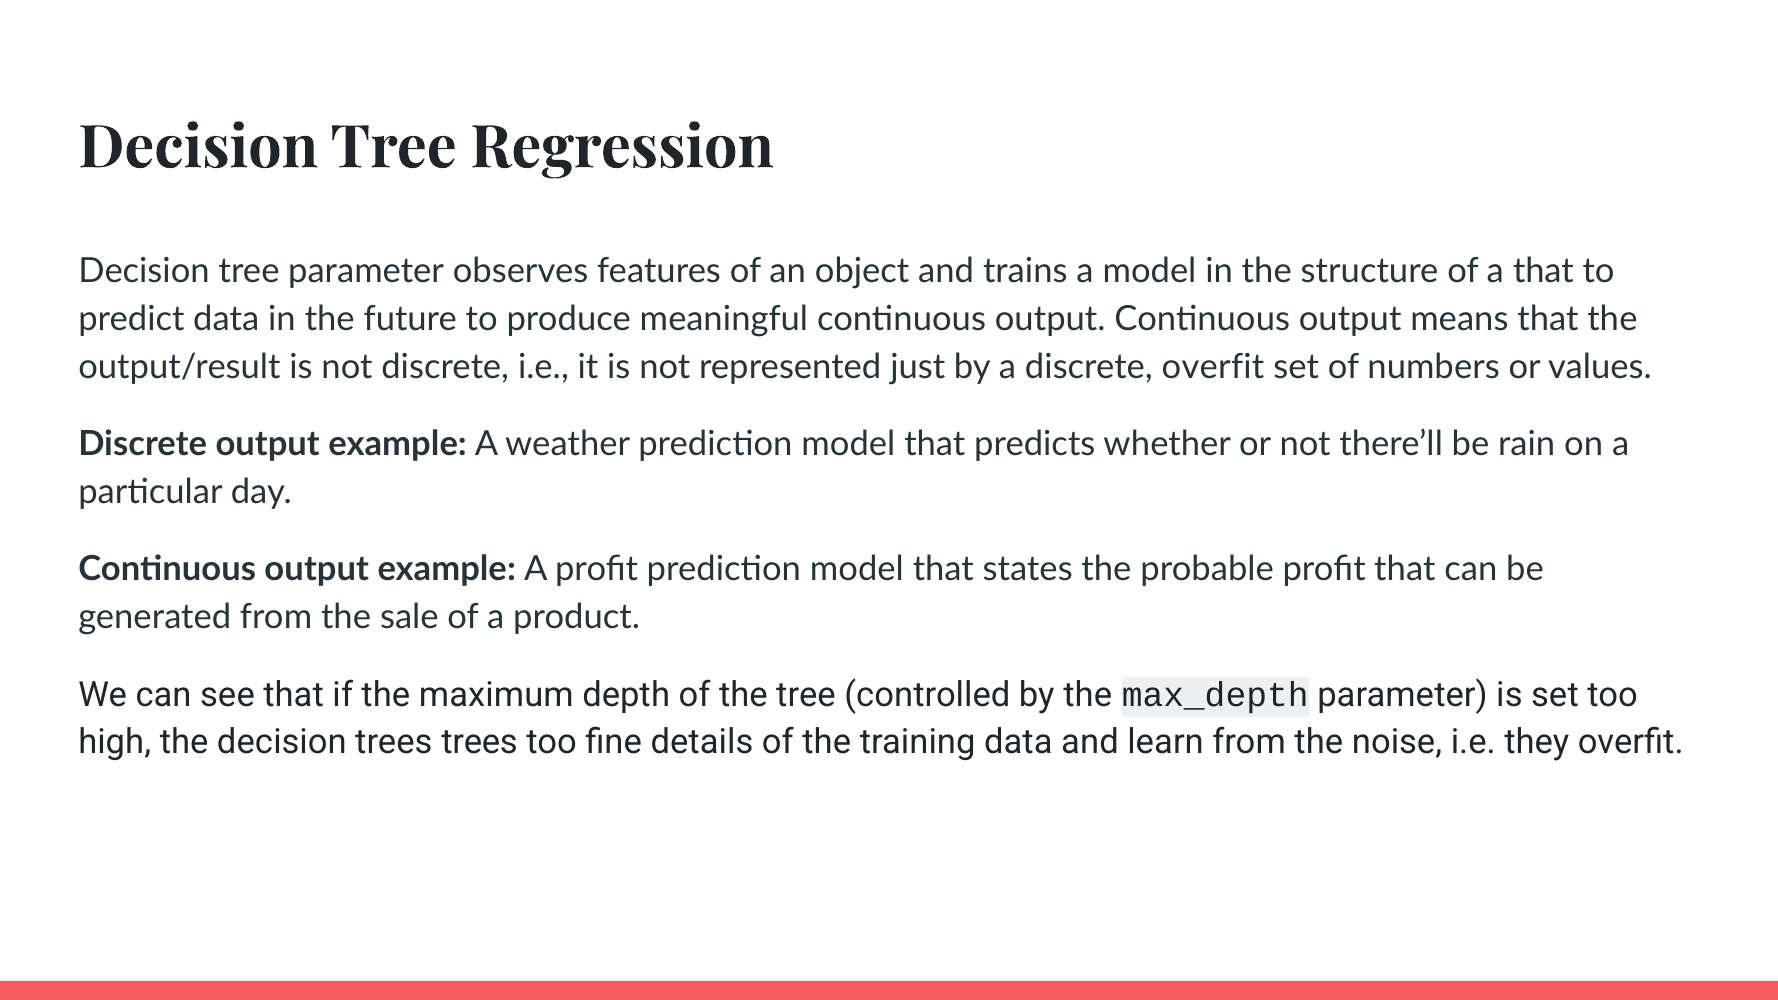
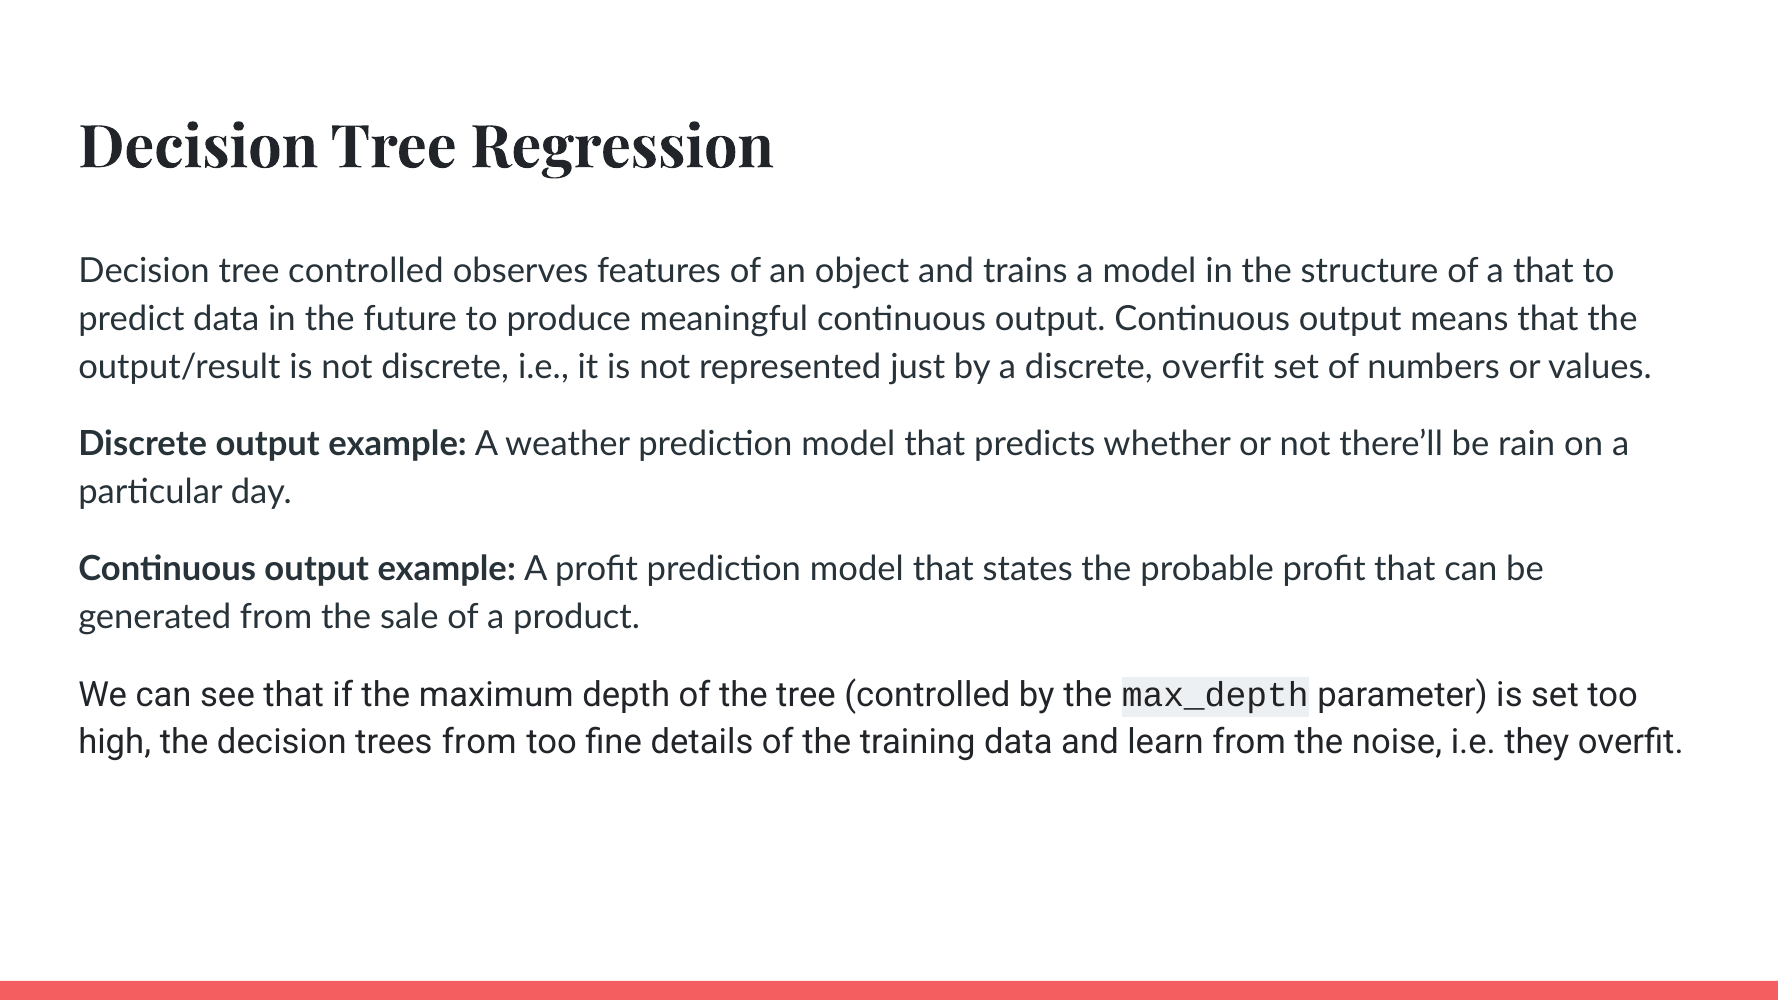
Decision tree parameter: parameter -> controlled
trees trees: trees -> from
